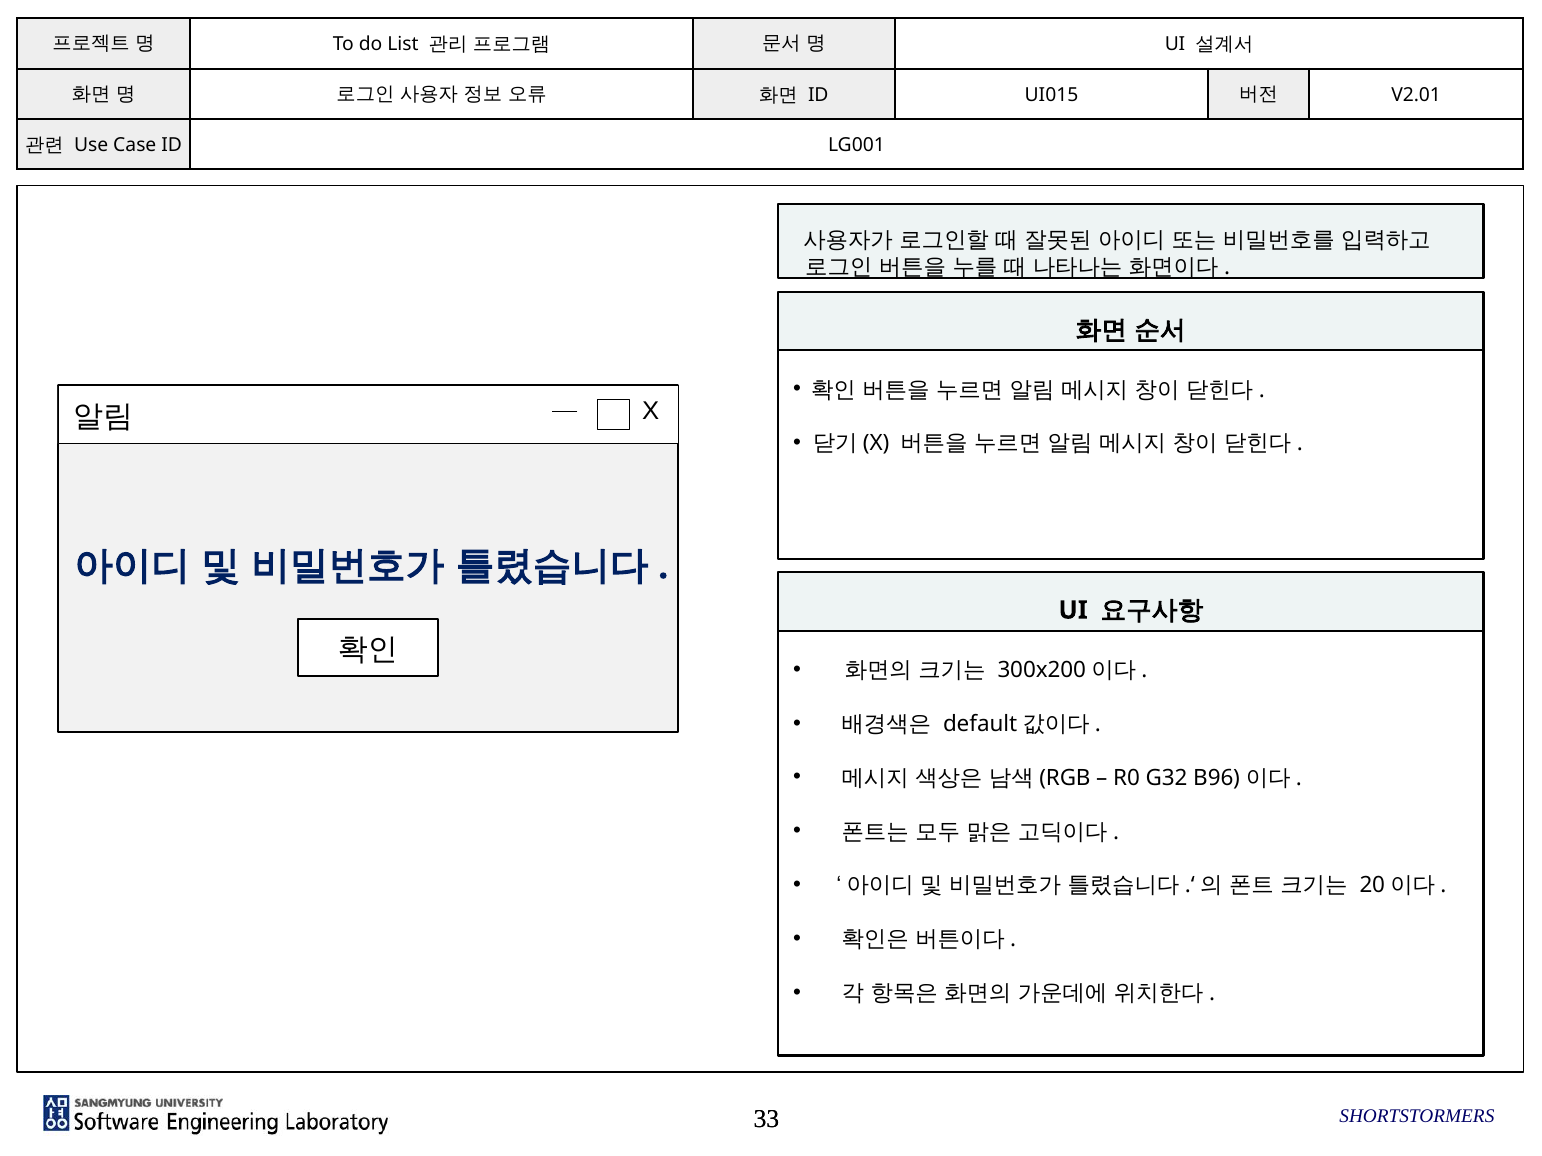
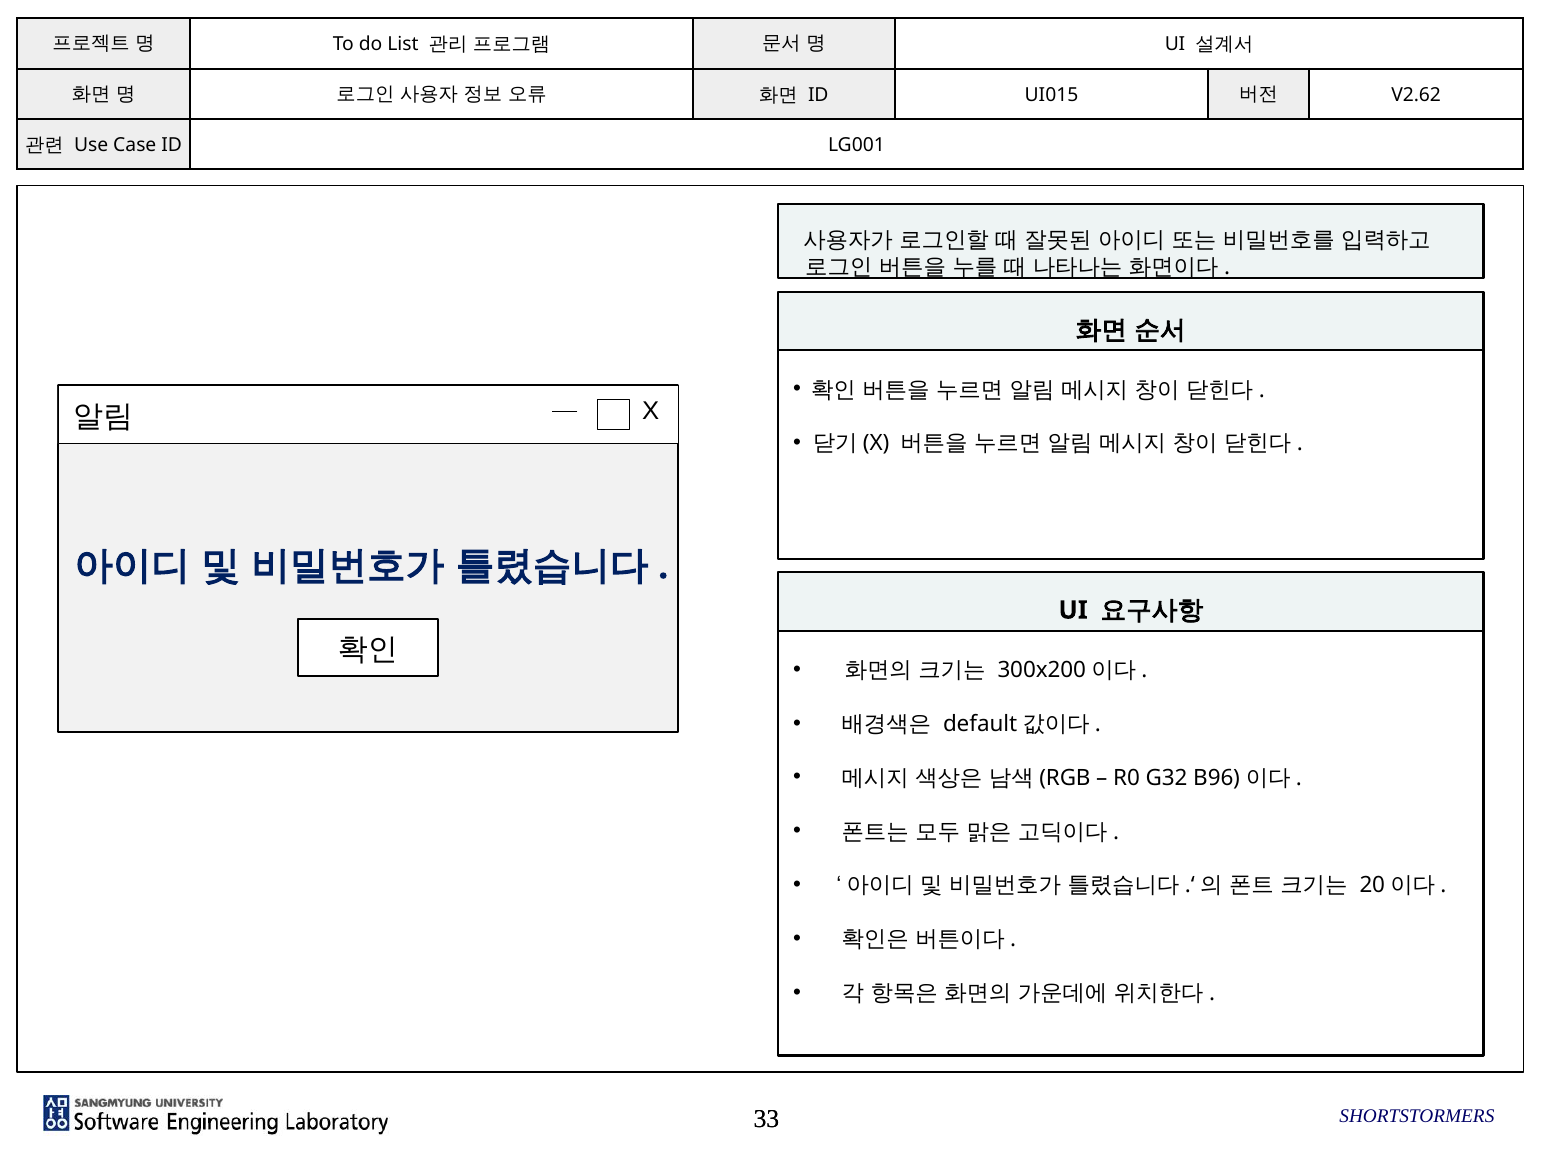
V2.01: V2.01 -> V2.62
